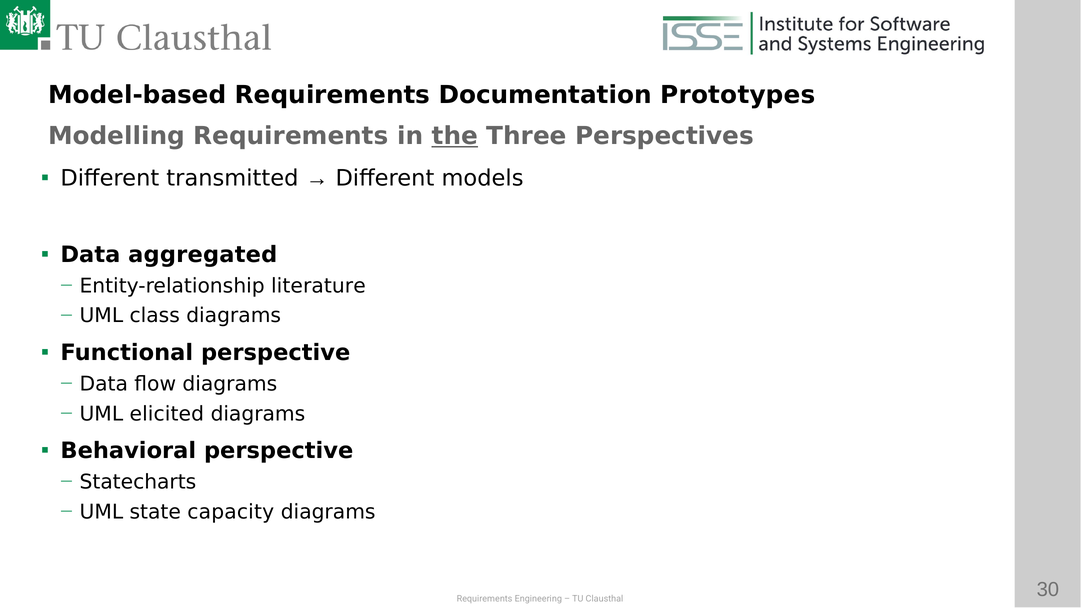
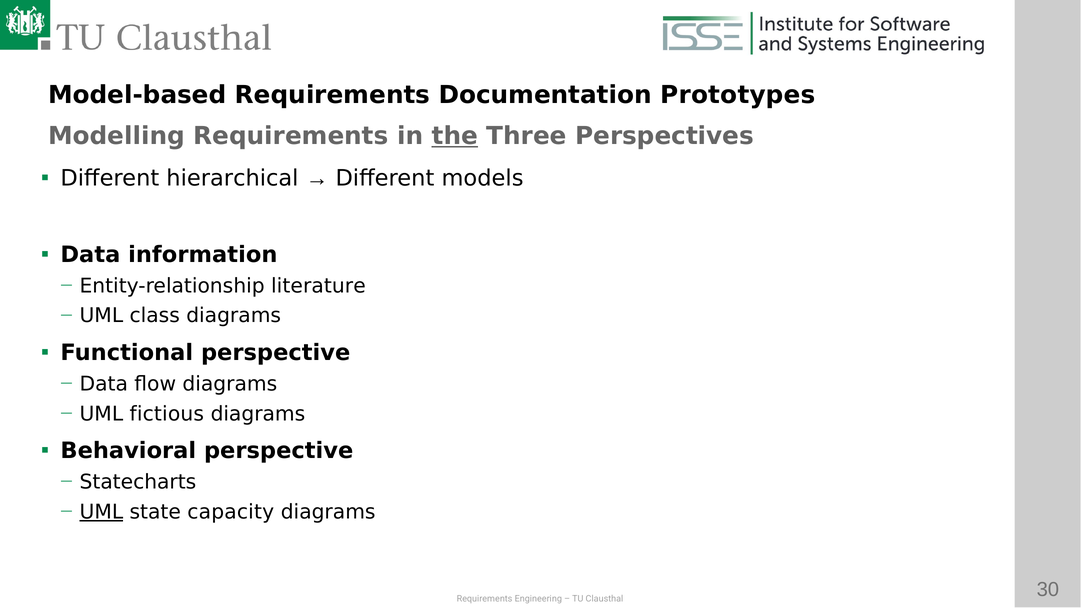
transmitted: transmitted -> hierarchical
aggregated: aggregated -> information
elicited: elicited -> fictious
UML at (101, 512) underline: none -> present
